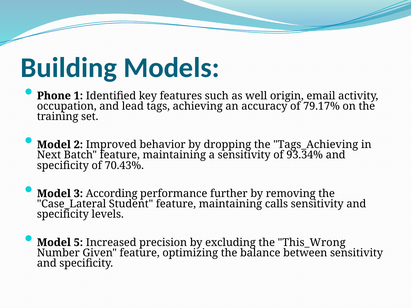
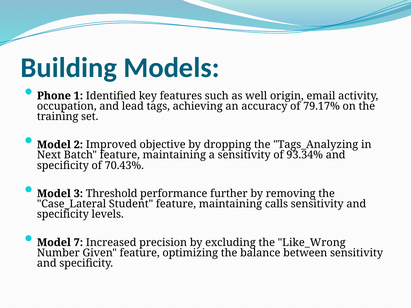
behavior: behavior -> objective
Tags_Achieving: Tags_Achieving -> Tags_Analyzing
According: According -> Threshold
5: 5 -> 7
This_Wrong: This_Wrong -> Like_Wrong
